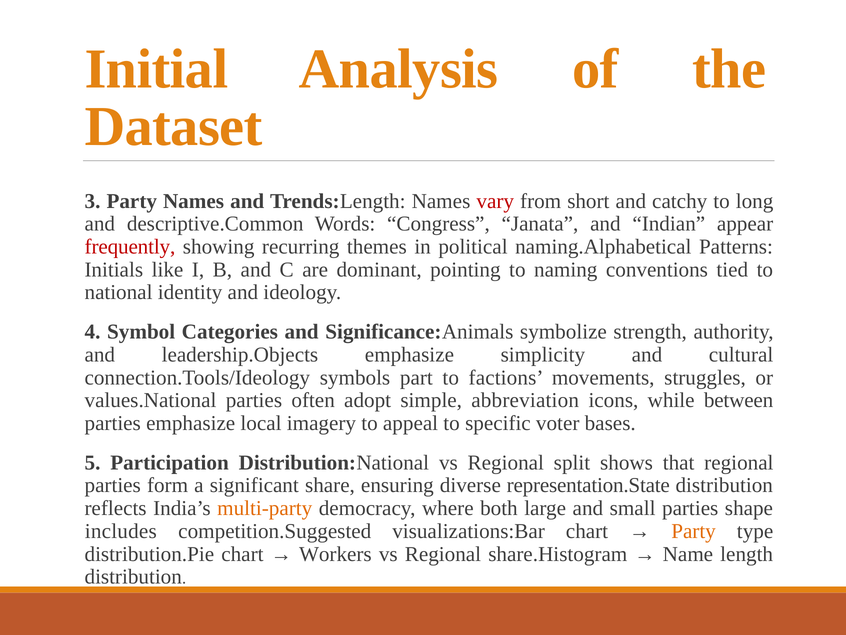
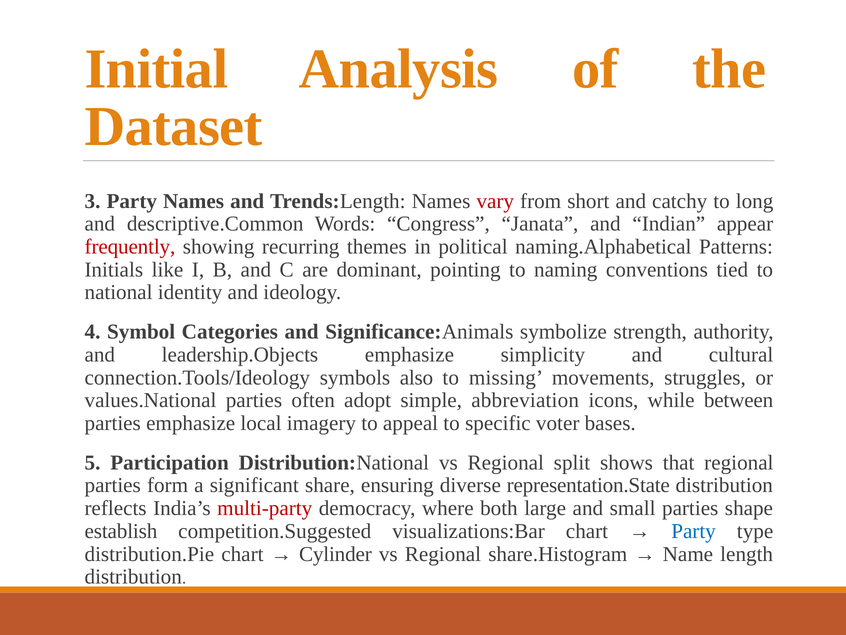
part: part -> also
factions: factions -> missing
multi-party colour: orange -> red
includes: includes -> establish
Party at (694, 531) colour: orange -> blue
Workers: Workers -> Cylinder
